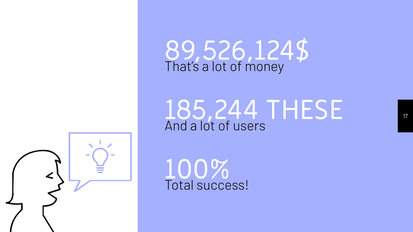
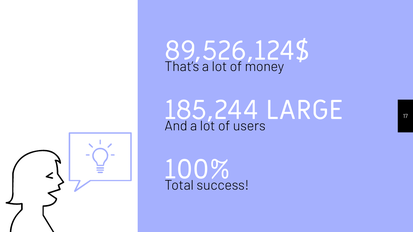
THESE: THESE -> LARGE
